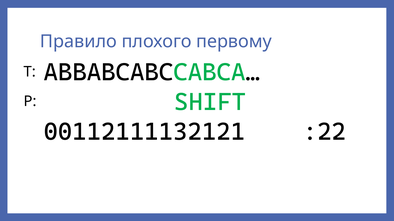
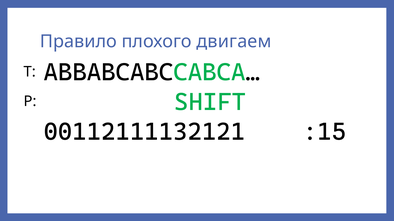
первому: первому -> двигаем
:22: :22 -> :15
